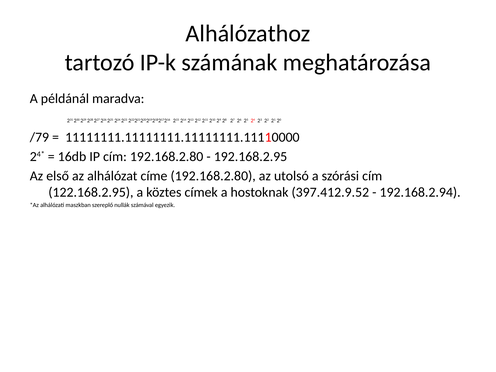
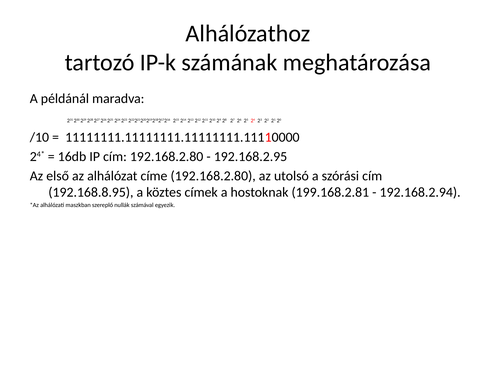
/79: /79 -> /10
122.168.2.95: 122.168.2.95 -> 192.168.8.95
397.412.9.52: 397.412.9.52 -> 199.168.2.81
